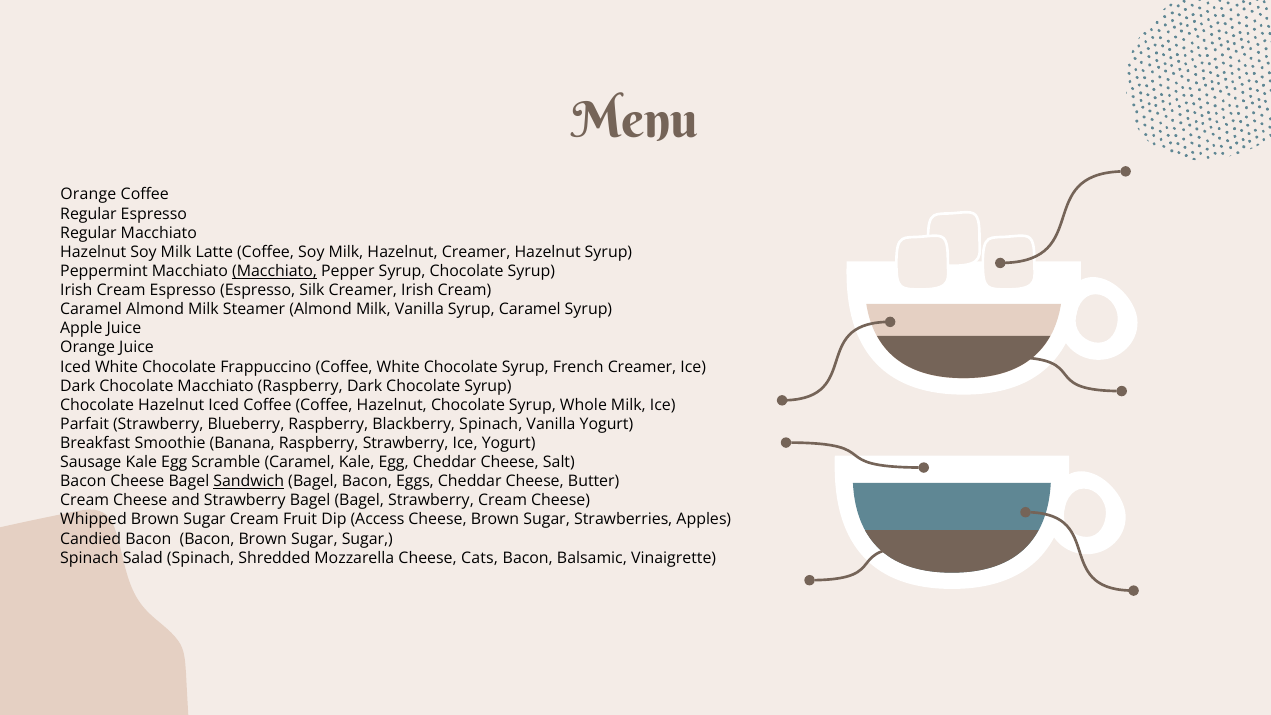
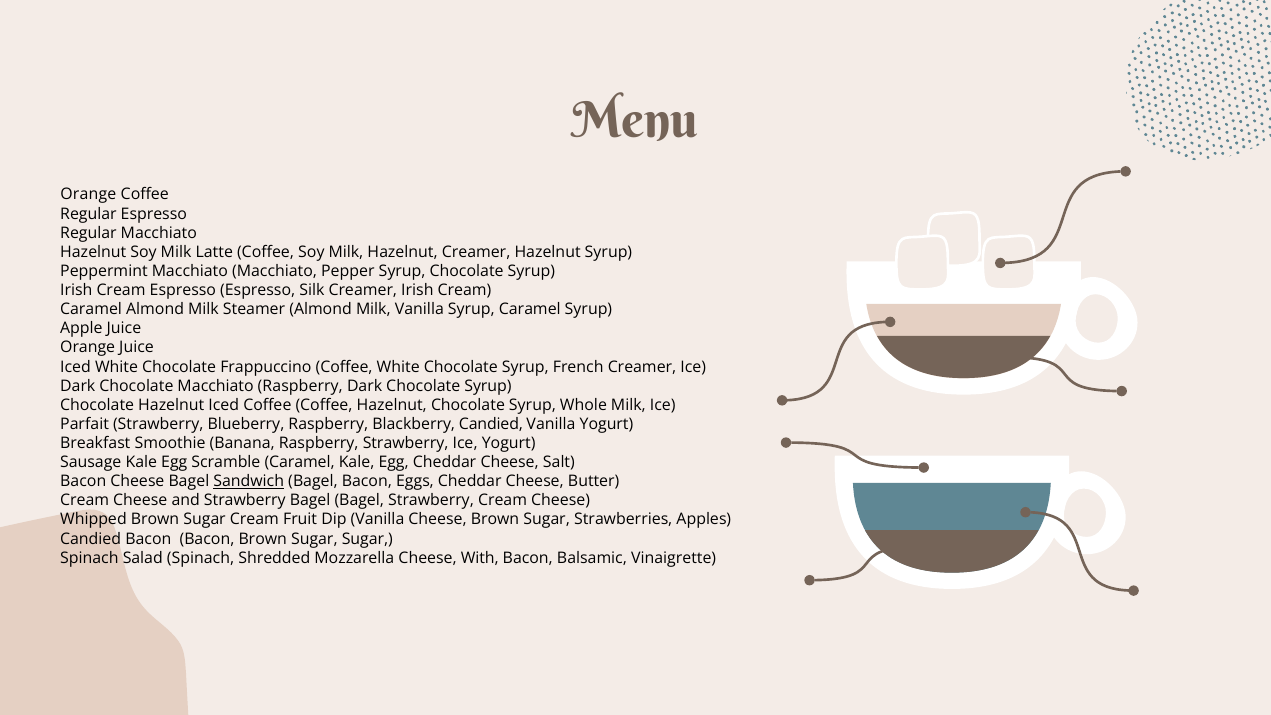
Macchiato at (275, 271) underline: present -> none
Blackberry Spinach: Spinach -> Candied
Dip Access: Access -> Vanilla
Cats: Cats -> With
